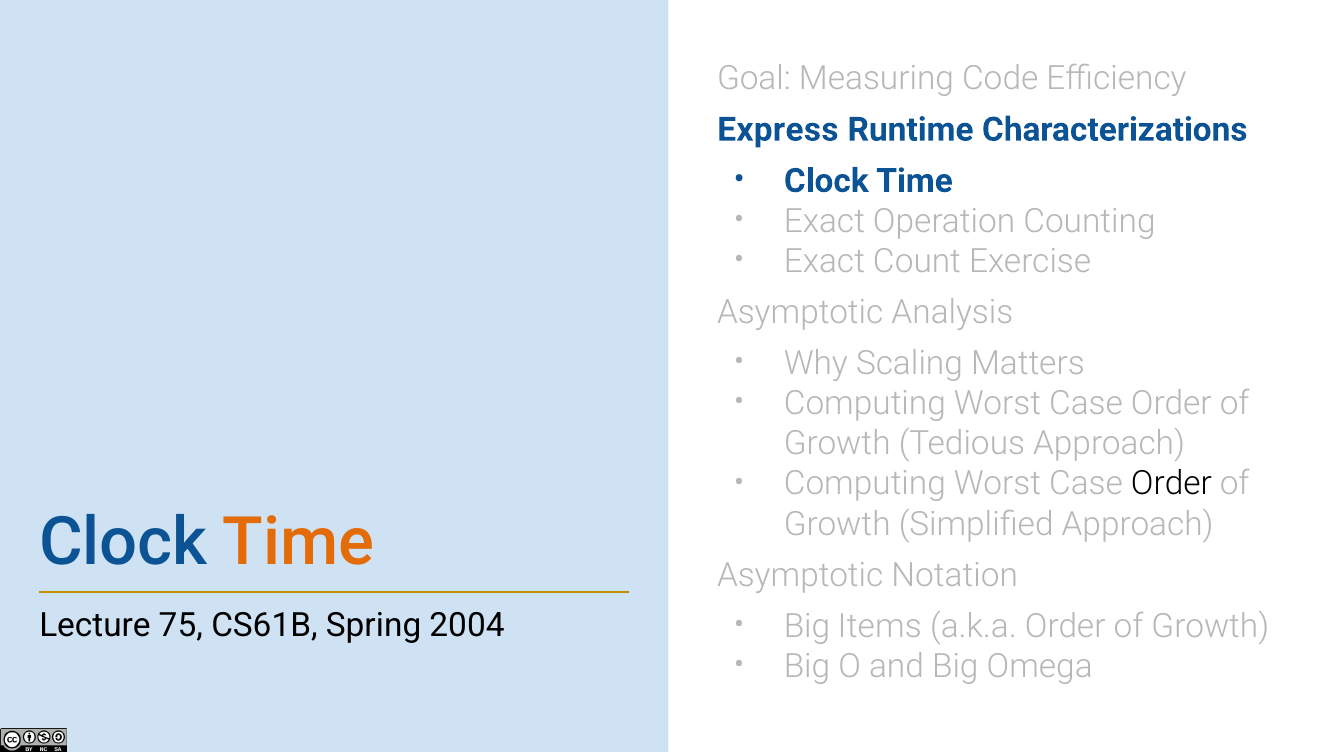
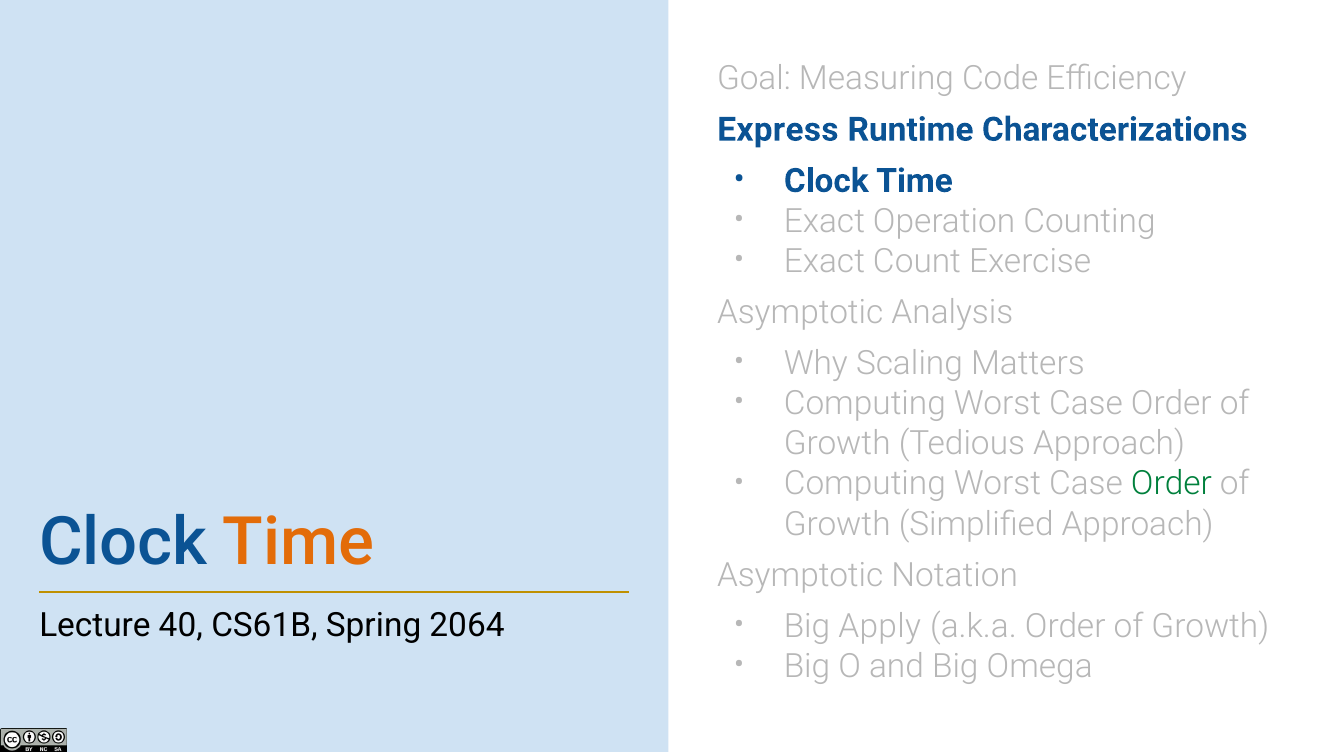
Order at (1171, 484) colour: black -> green
Items: Items -> Apply
75: 75 -> 40
2004: 2004 -> 2064
